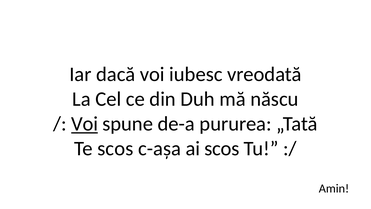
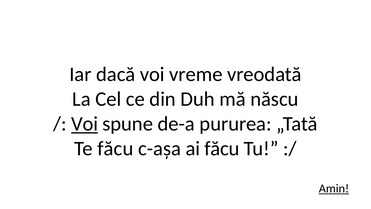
iubesc: iubesc -> vreme
Te scos: scos -> făcu
ai scos: scos -> făcu
Amin underline: none -> present
